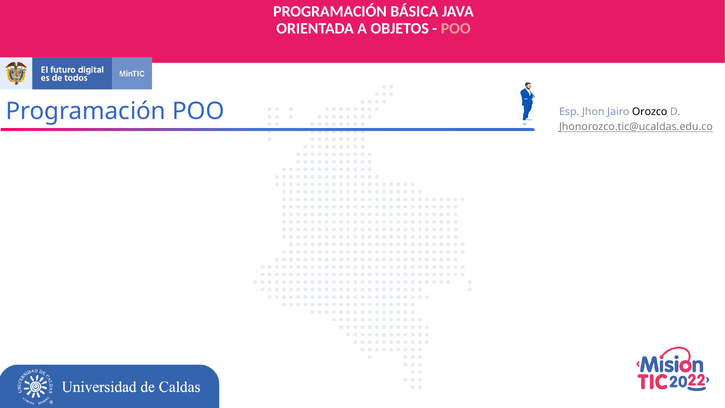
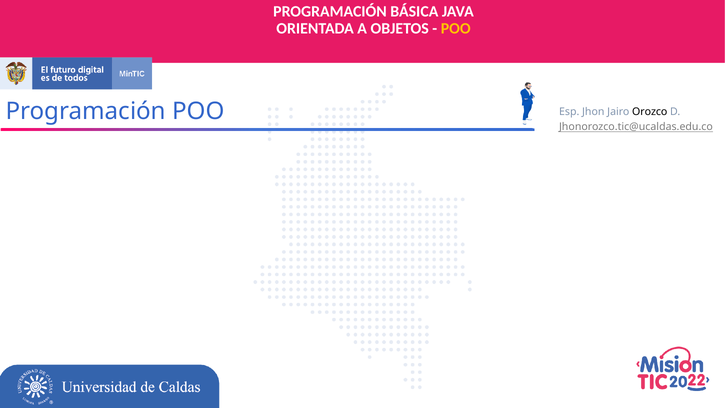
POO at (456, 29) colour: pink -> yellow
